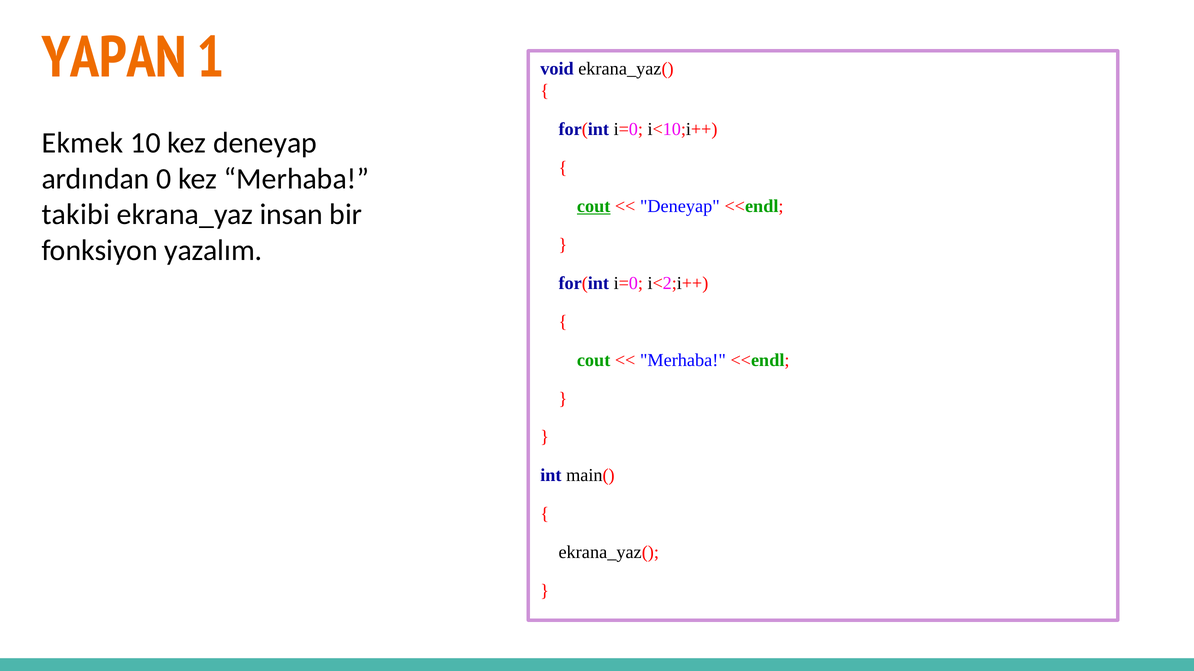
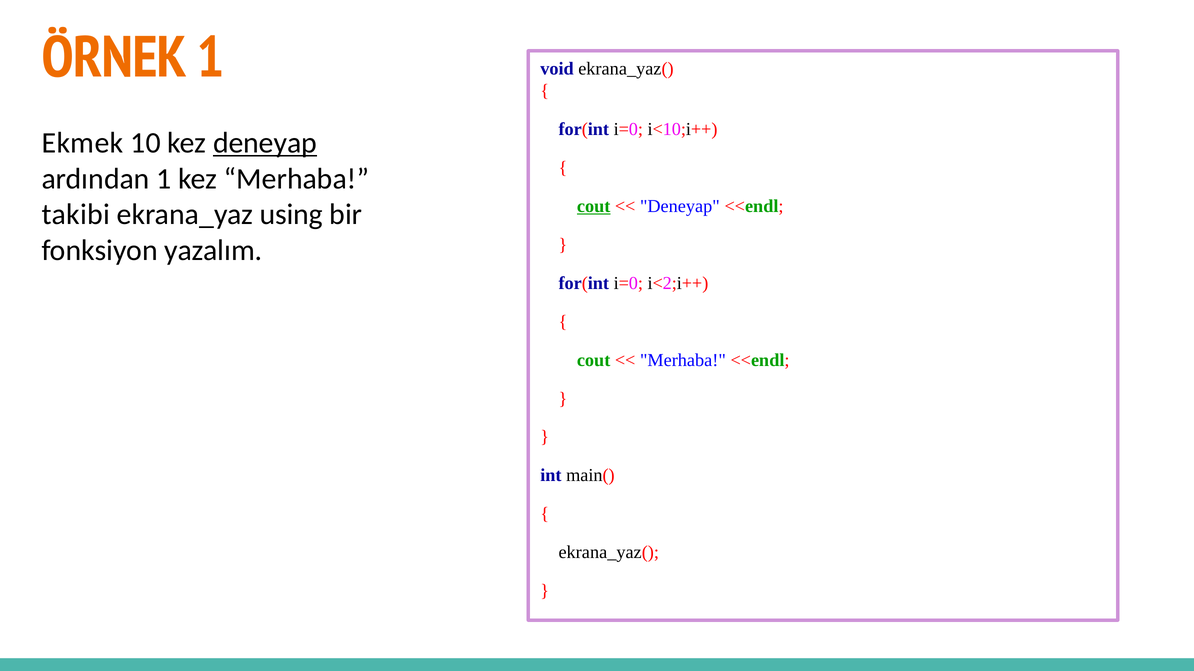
YAPAN: YAPAN -> ÖRNEK
deneyap at (265, 143) underline: none -> present
ardından 0: 0 -> 1
insan: insan -> using
